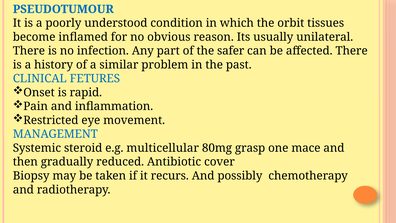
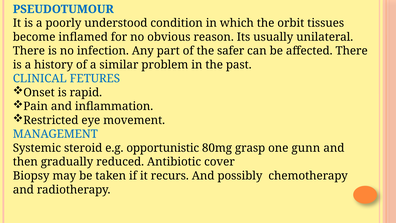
multicellular: multicellular -> opportunistic
mace: mace -> gunn
